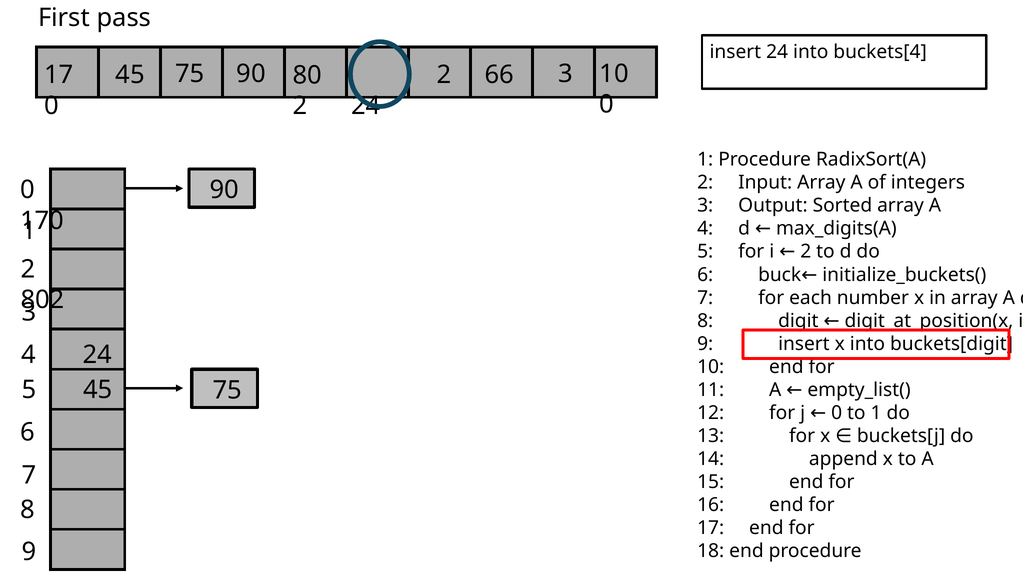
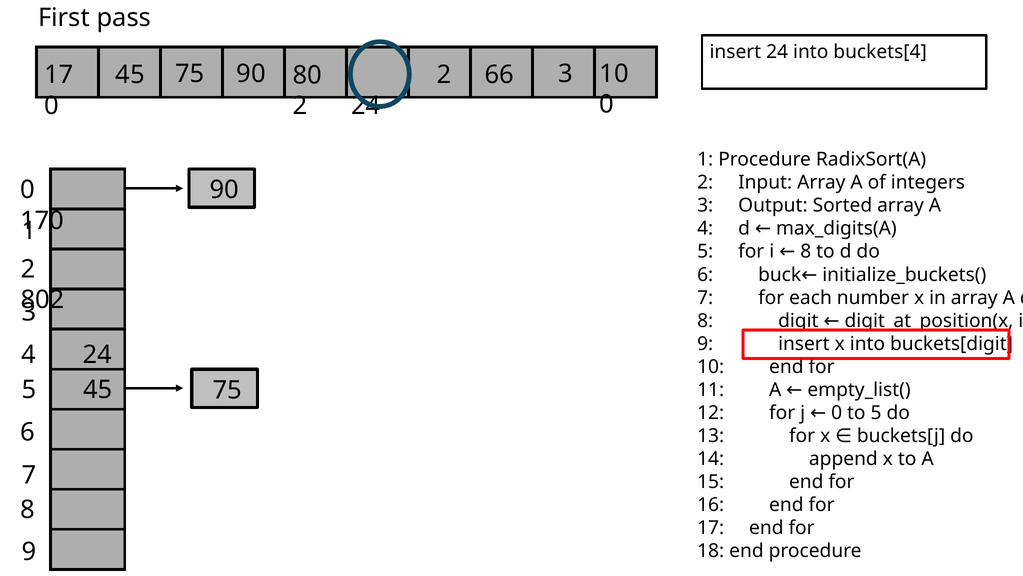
i 2: 2 -> 8
to 1: 1 -> 5
